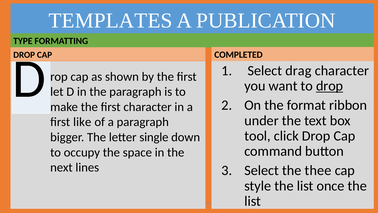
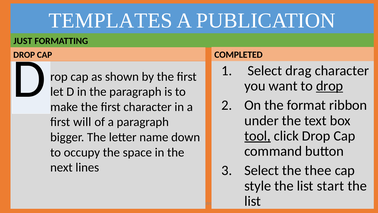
TYPE: TYPE -> JUST
like: like -> will
tool underline: none -> present
single: single -> name
once: once -> start
